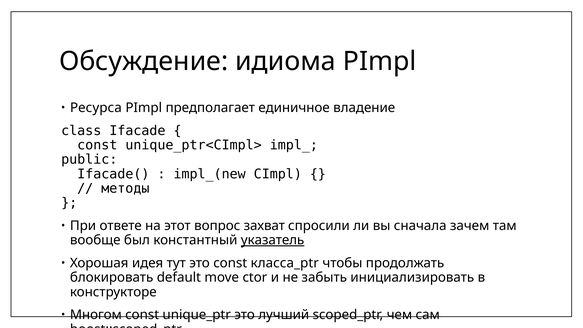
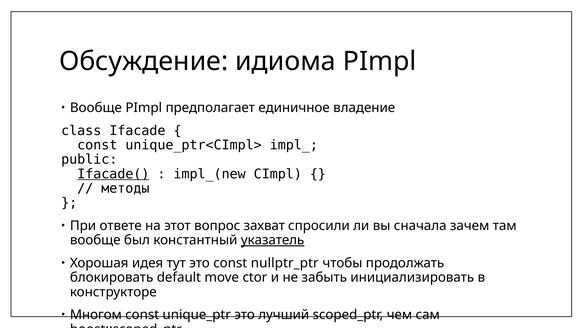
Ресурса at (96, 108): Ресурса -> Вообще
Ifacade( underline: none -> present
класса_ptr: класса_ptr -> nullptr_ptr
